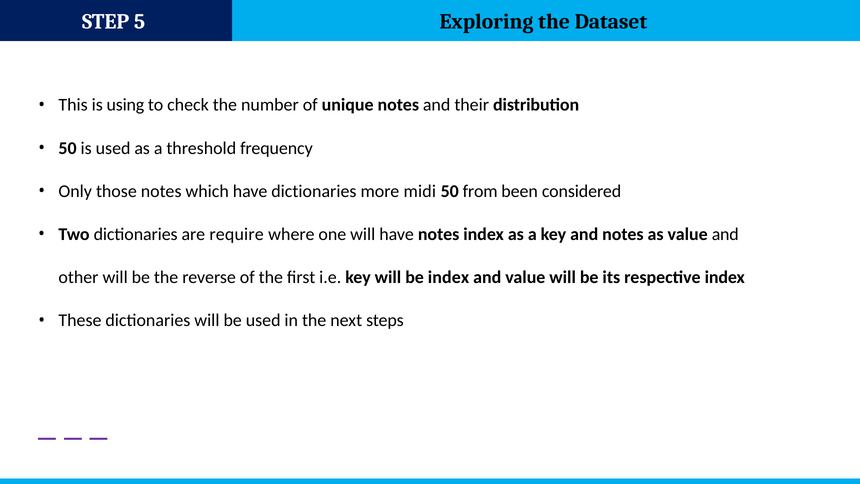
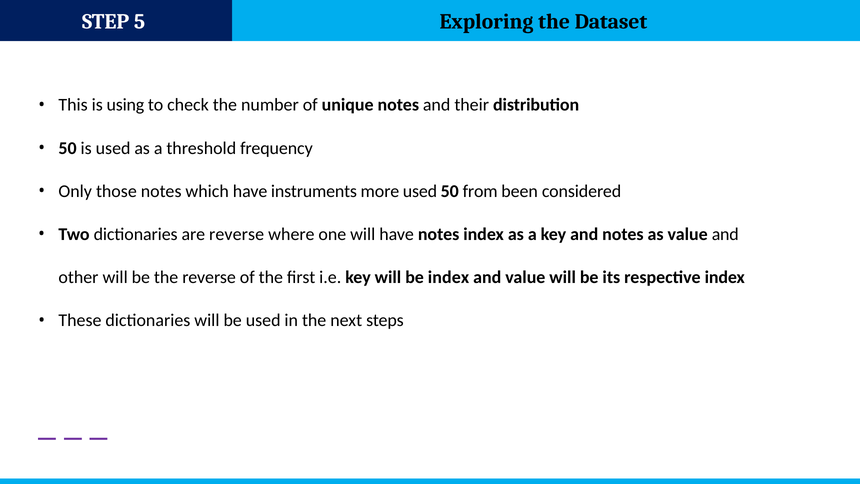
have dictionaries: dictionaries -> instruments
more midi: midi -> used
are require: require -> reverse
